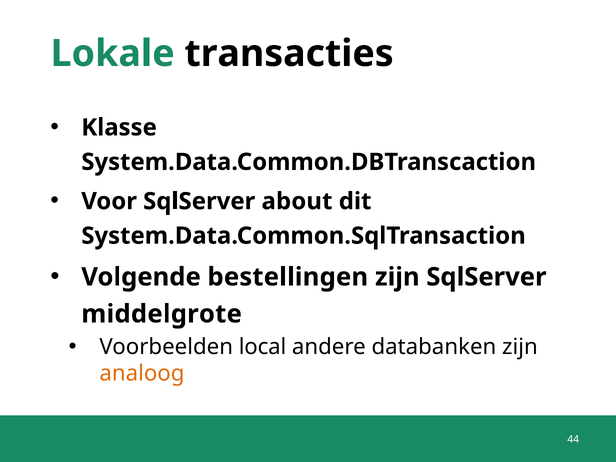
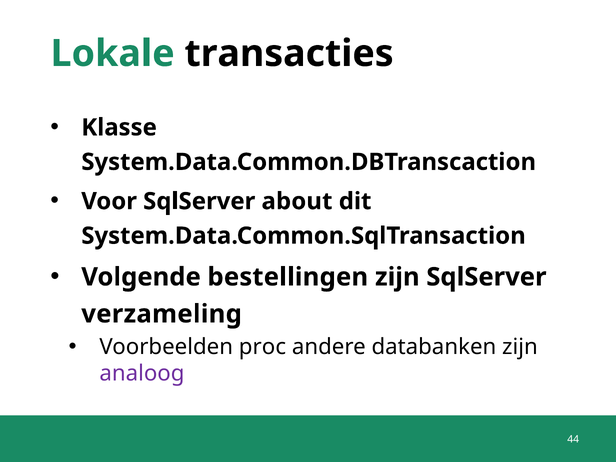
middelgrote: middelgrote -> verzameling
local: local -> proc
analoog colour: orange -> purple
